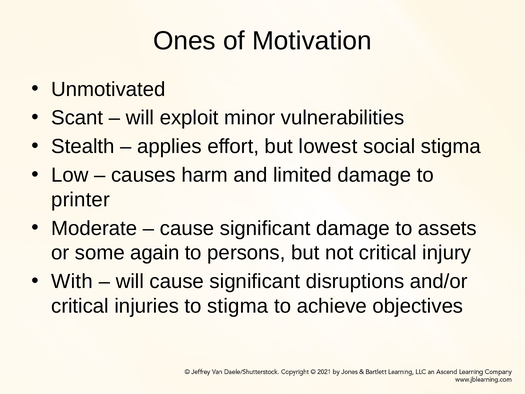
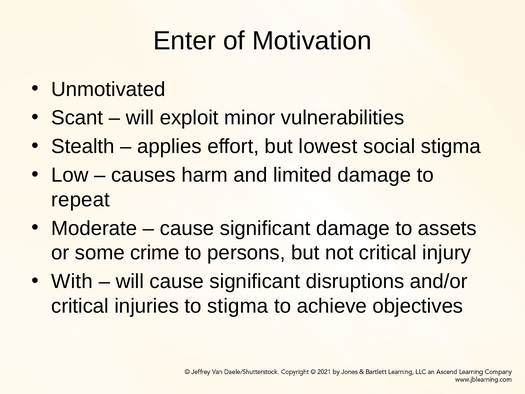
Ones: Ones -> Enter
printer: printer -> repeat
again: again -> crime
